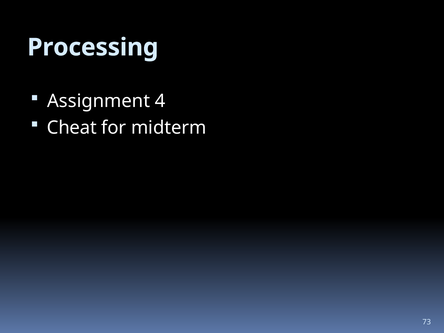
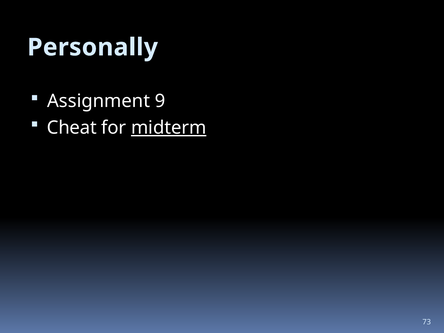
Processing: Processing -> Personally
4: 4 -> 9
midterm underline: none -> present
